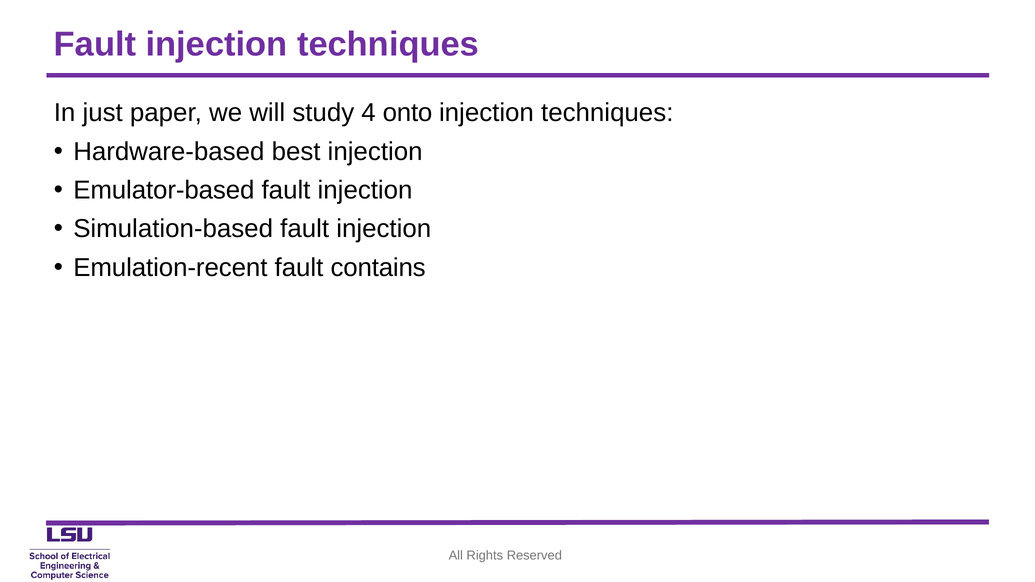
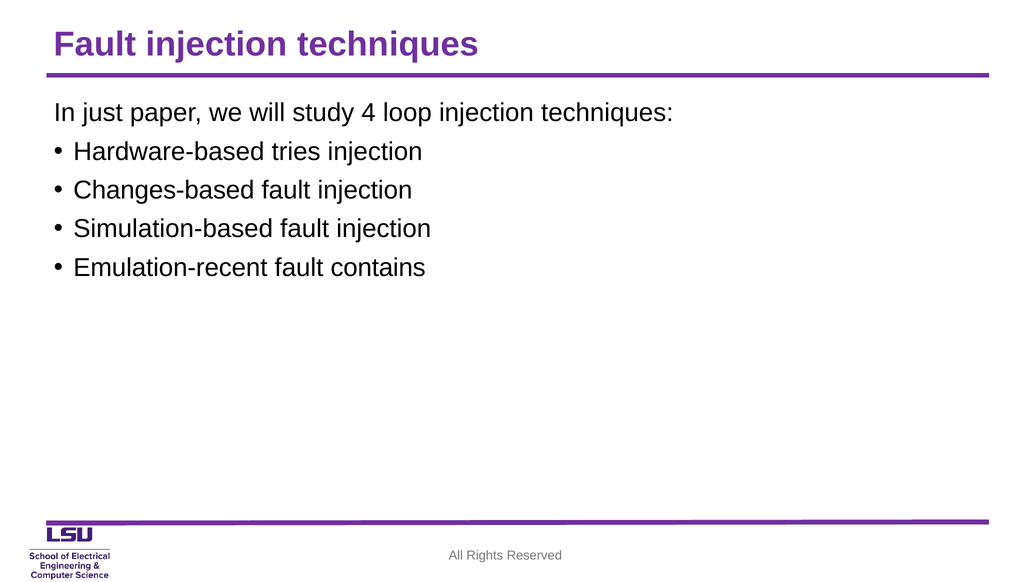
onto: onto -> loop
best: best -> tries
Emulator-based: Emulator-based -> Changes-based
